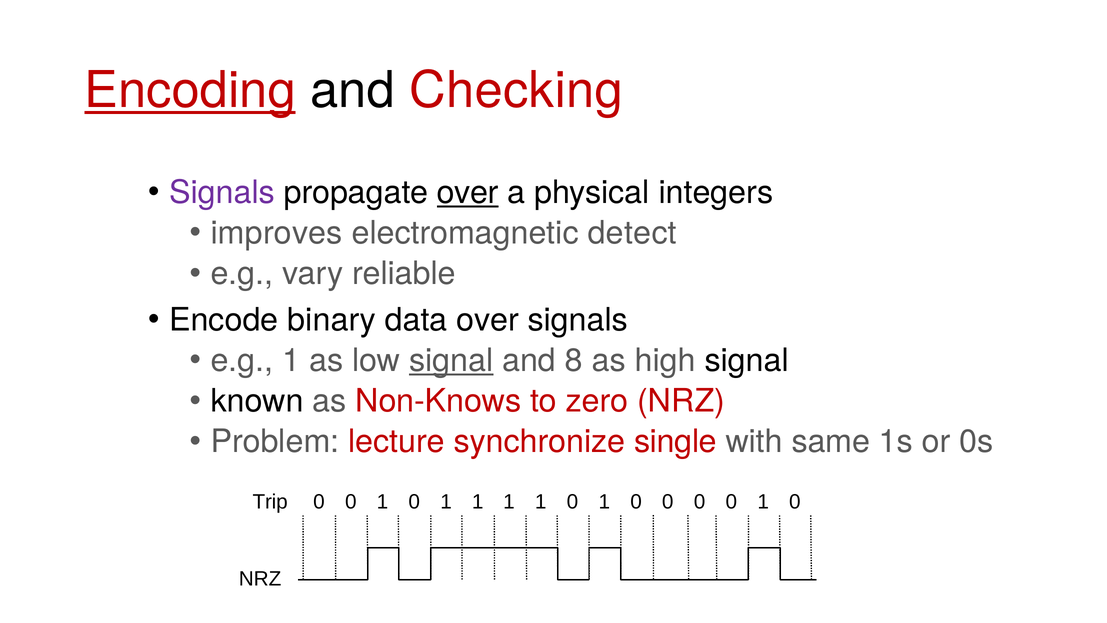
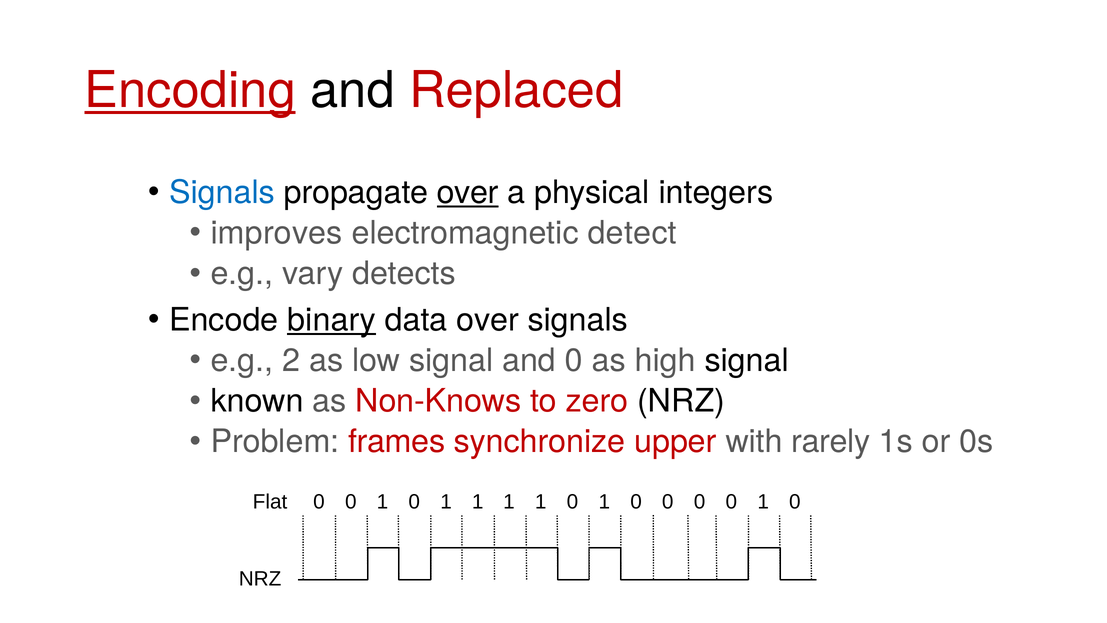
Checking: Checking -> Replaced
Signals at (222, 192) colour: purple -> blue
reliable: reliable -> detects
binary underline: none -> present
e.g 1: 1 -> 2
signal at (451, 360) underline: present -> none
and 8: 8 -> 0
NRZ at (681, 401) colour: red -> black
lecture: lecture -> frames
single: single -> upper
same: same -> rarely
Trip: Trip -> Flat
